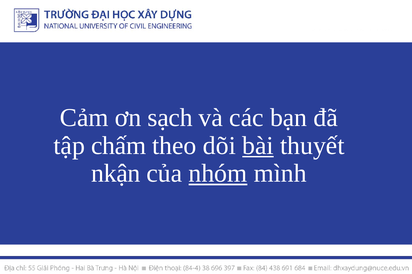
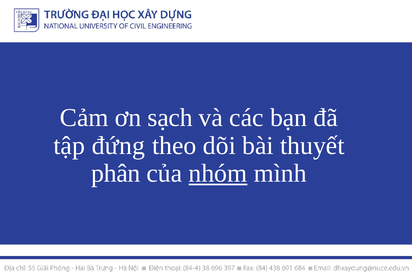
chấm: chấm -> đứng
bài underline: present -> none
nkận: nkận -> phân
